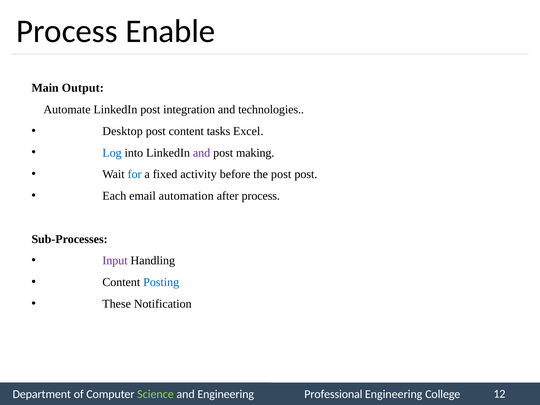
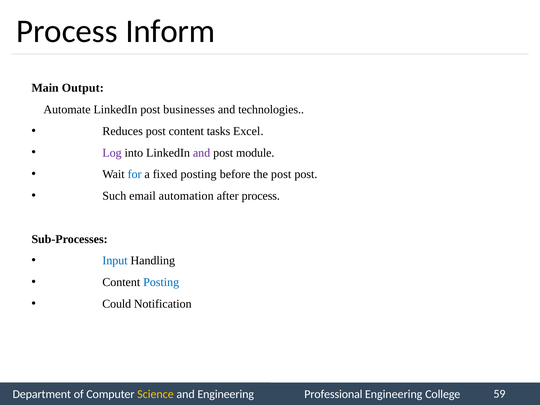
Enable: Enable -> Inform
integration: integration -> businesses
Desktop: Desktop -> Reduces
Log colour: blue -> purple
making: making -> module
fixed activity: activity -> posting
Each: Each -> Such
Input colour: purple -> blue
These: These -> Could
Science colour: light green -> yellow
12: 12 -> 59
